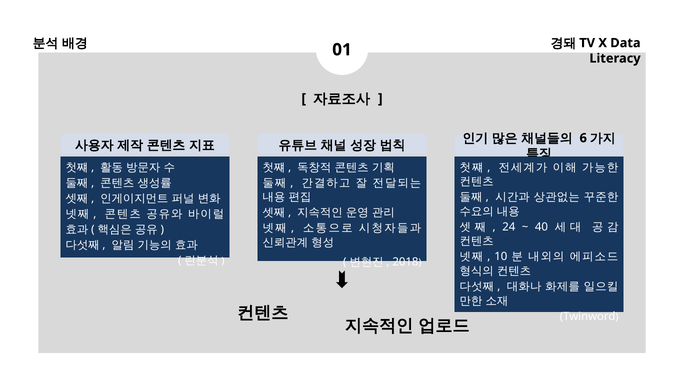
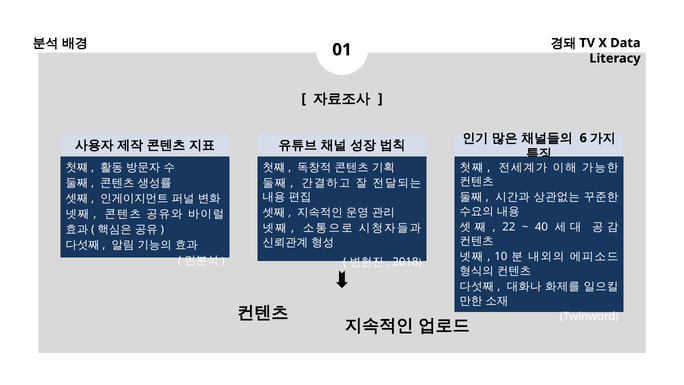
24: 24 -> 22
